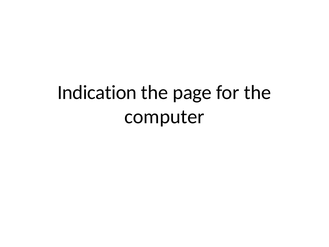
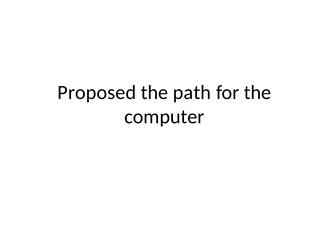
Indication: Indication -> Proposed
page: page -> path
